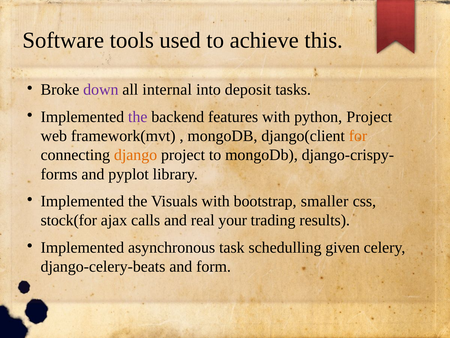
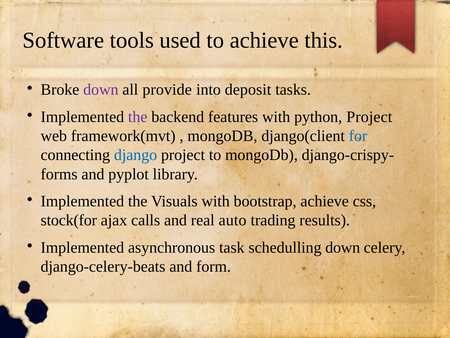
internal: internal -> provide
for colour: orange -> blue
django colour: orange -> blue
bootstrap smaller: smaller -> achieve
your: your -> auto
schedulling given: given -> down
